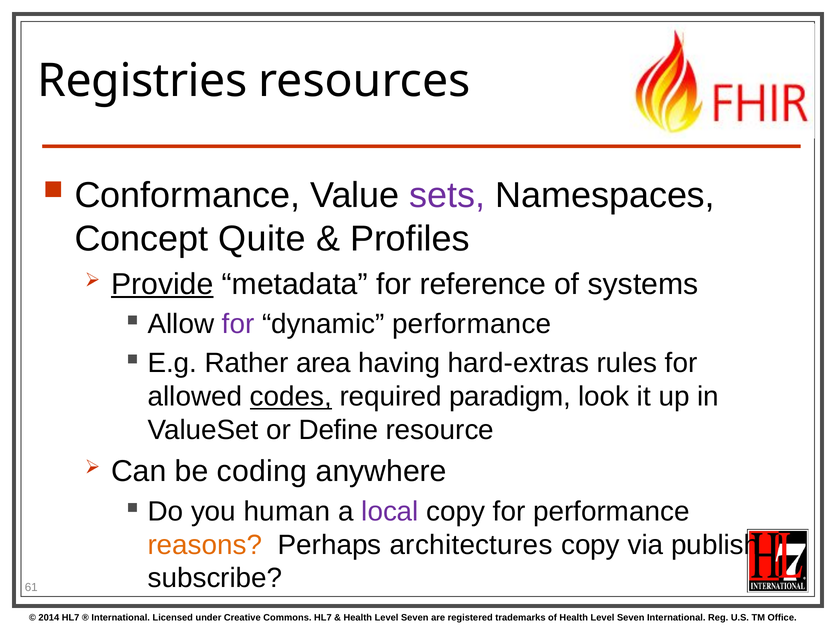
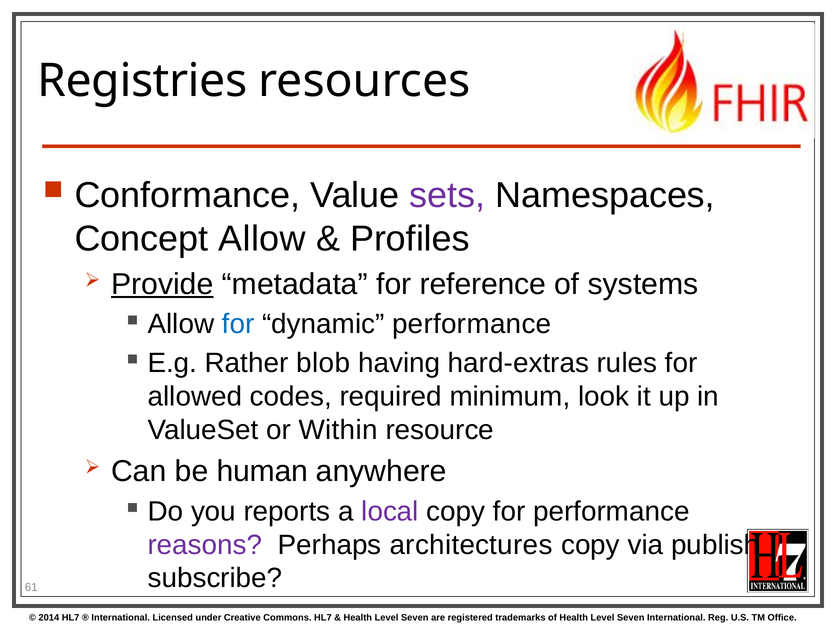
Concept Quite: Quite -> Allow
for at (238, 324) colour: purple -> blue
area: area -> blob
codes underline: present -> none
paradigm: paradigm -> minimum
Define: Define -> Within
coding: coding -> human
human: human -> reports
reasons colour: orange -> purple
